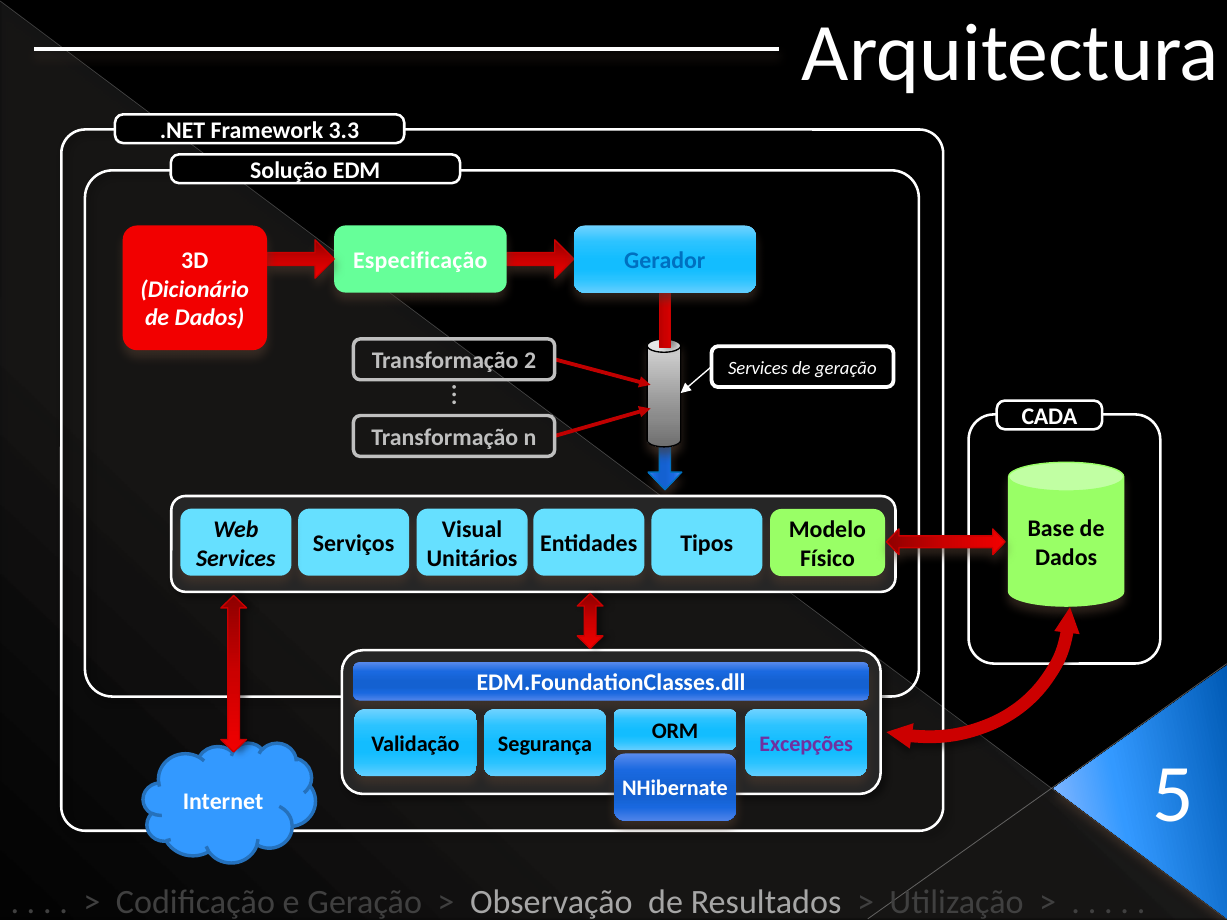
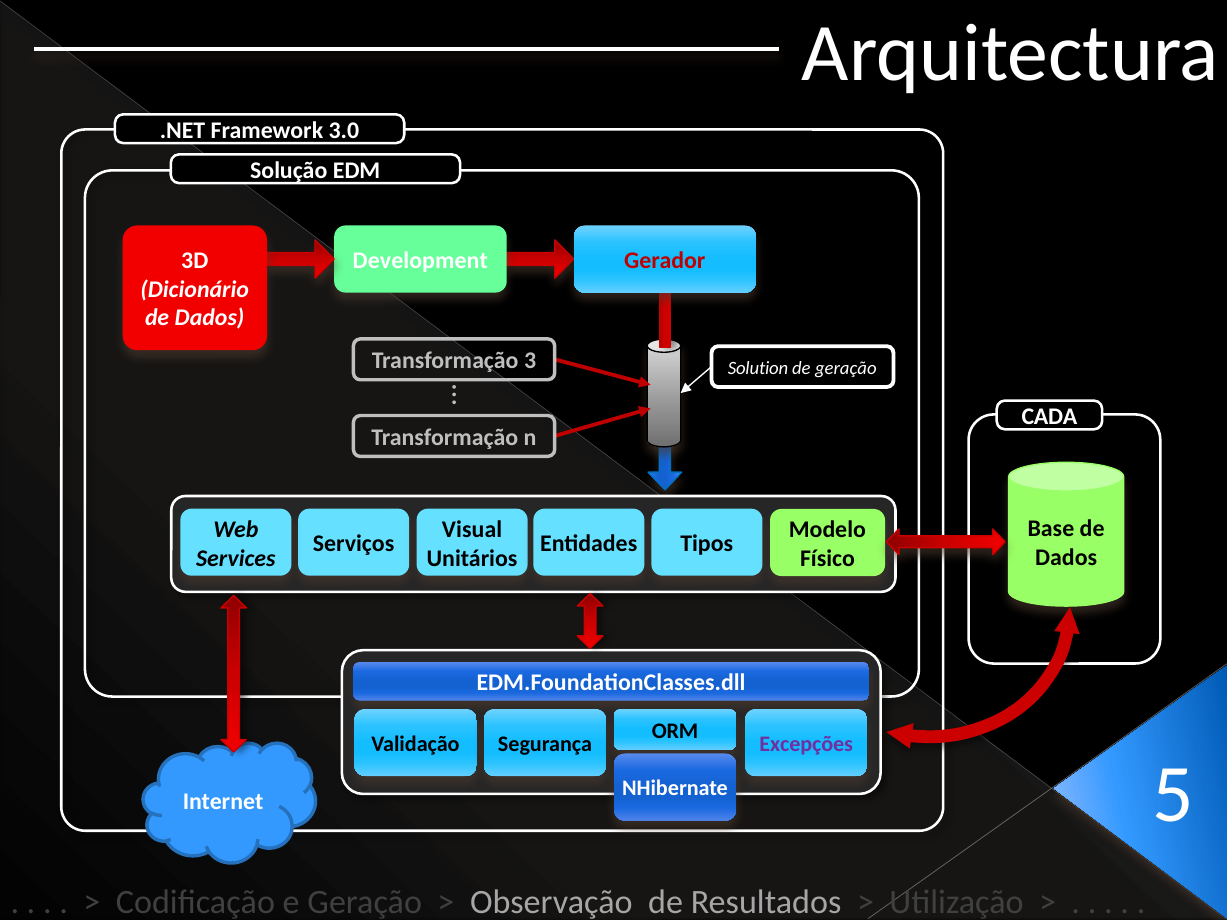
3.3: 3.3 -> 3.0
Especificação: Especificação -> Development
Gerador colour: blue -> red
2: 2 -> 3
Services at (758, 368): Services -> Solution
